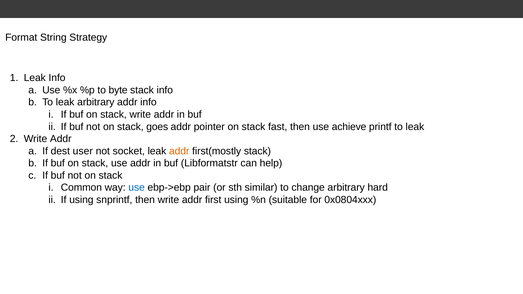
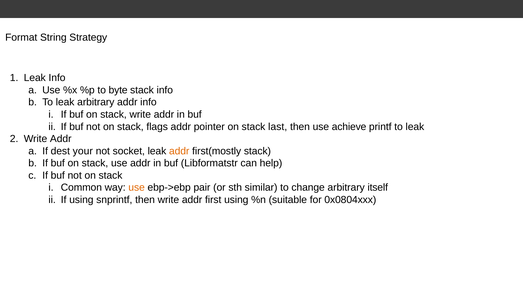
goes: goes -> flags
fast: fast -> last
user: user -> your
use at (137, 188) colour: blue -> orange
hard: hard -> itself
